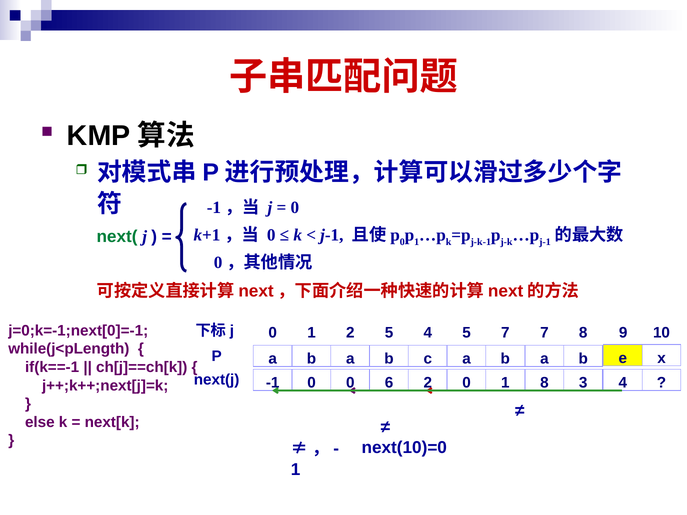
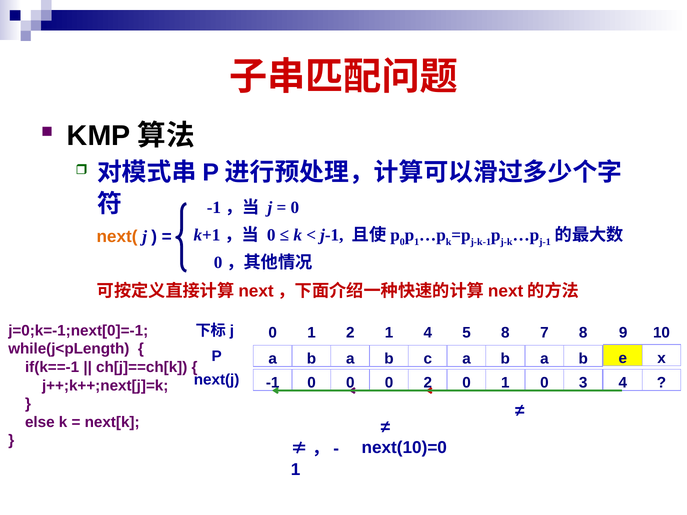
next( colour: green -> orange
2 5: 5 -> 1
5 7: 7 -> 8
6 at (389, 383): 6 -> 0
0 1 8: 8 -> 0
